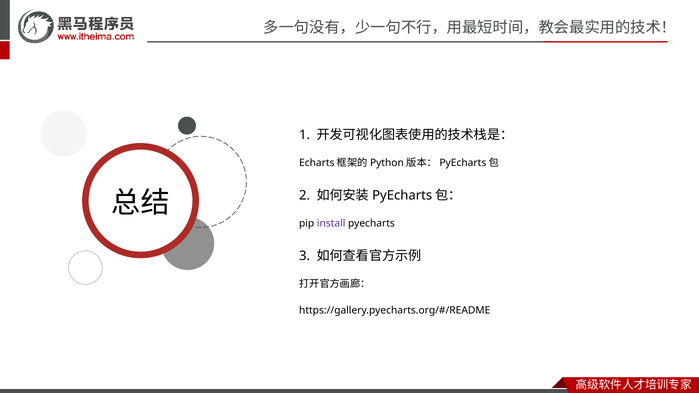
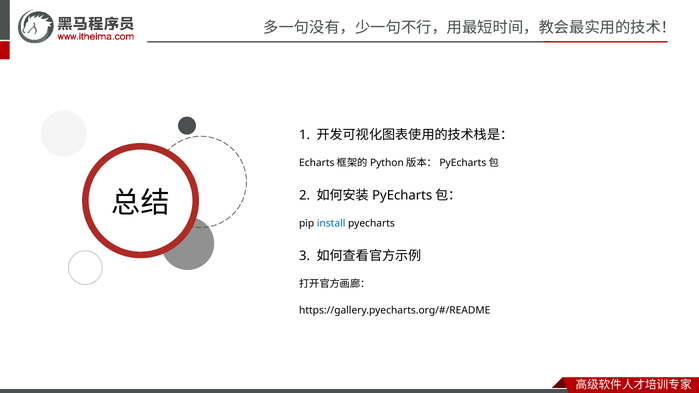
install colour: purple -> blue
